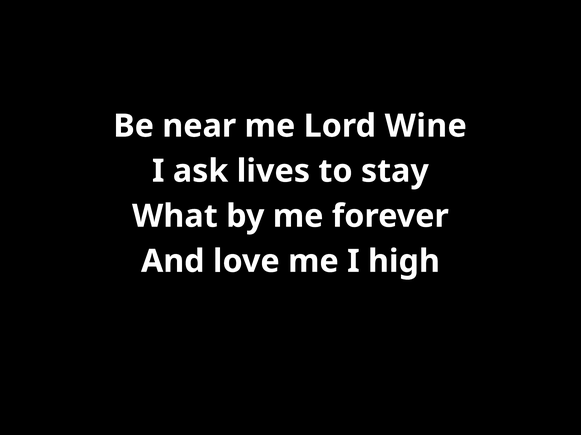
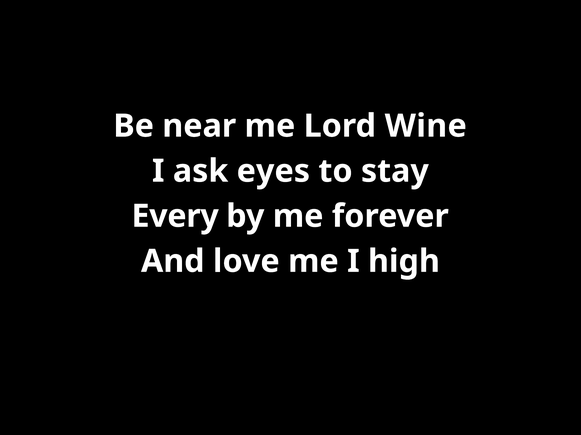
lives: lives -> eyes
What: What -> Every
